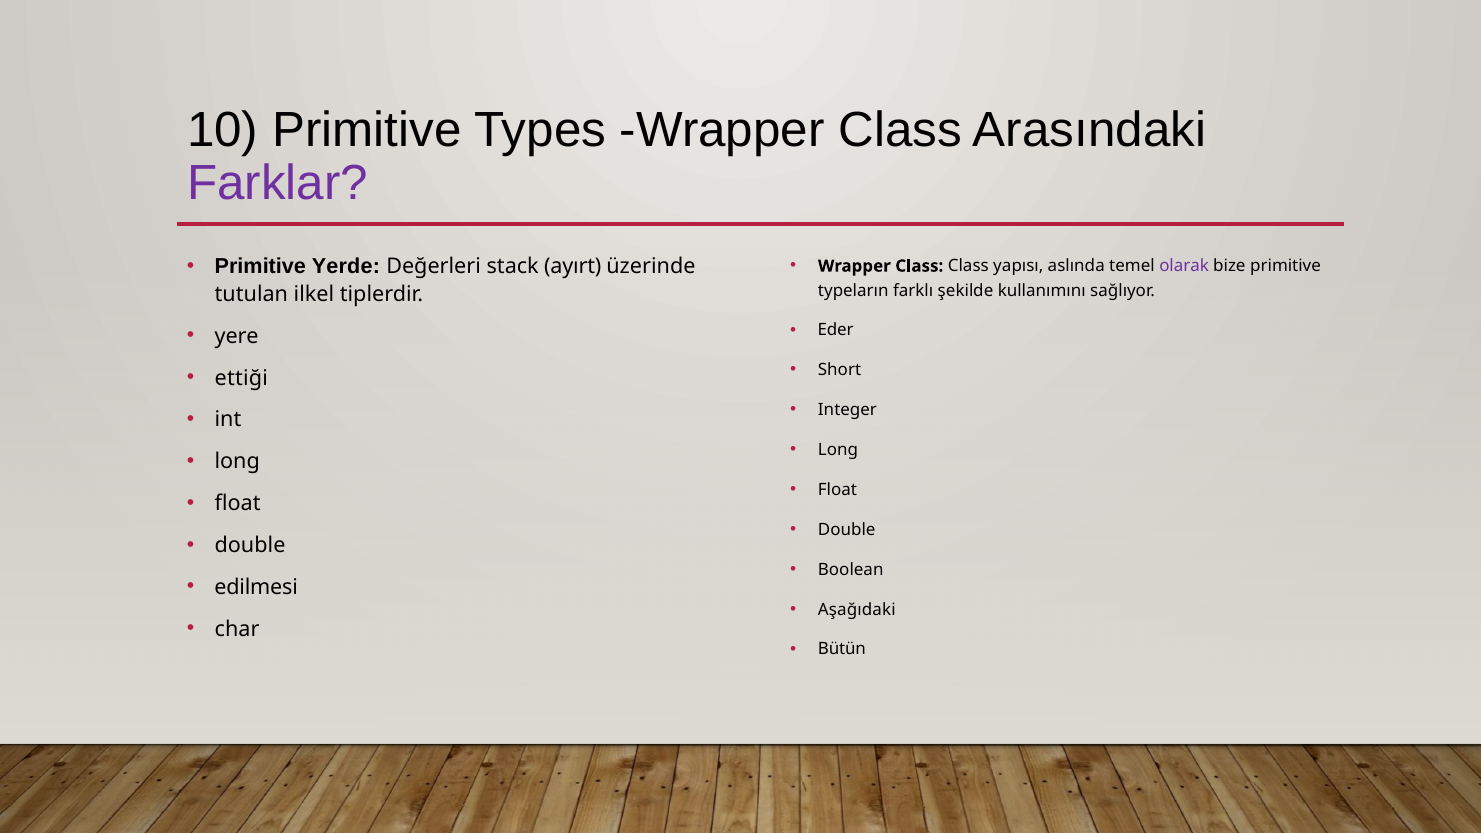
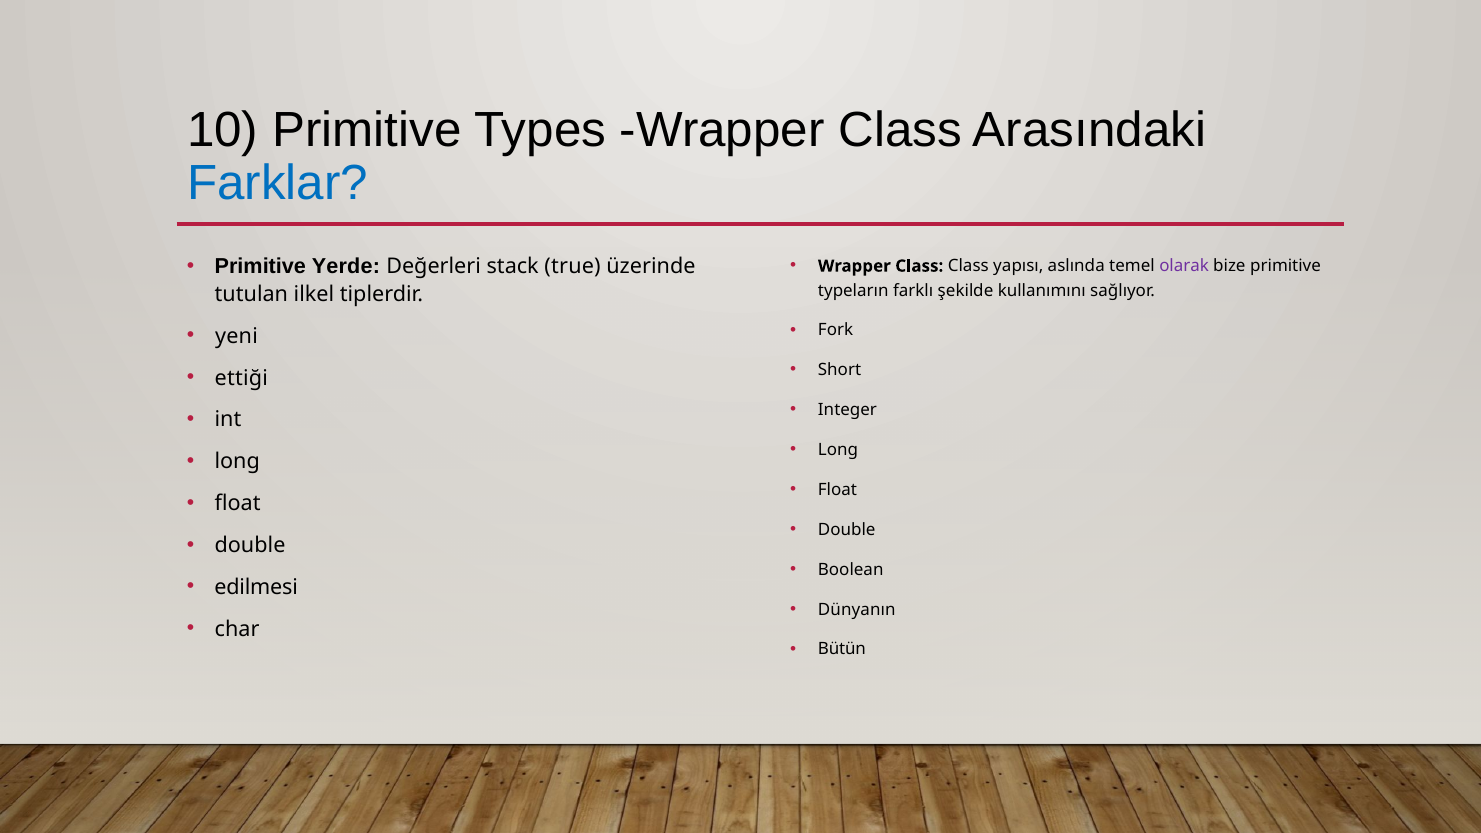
Farklar colour: purple -> blue
ayırt: ayırt -> true
Eder: Eder -> Fork
yere: yere -> yeni
Aşağıdaki: Aşağıdaki -> Dünyanın
